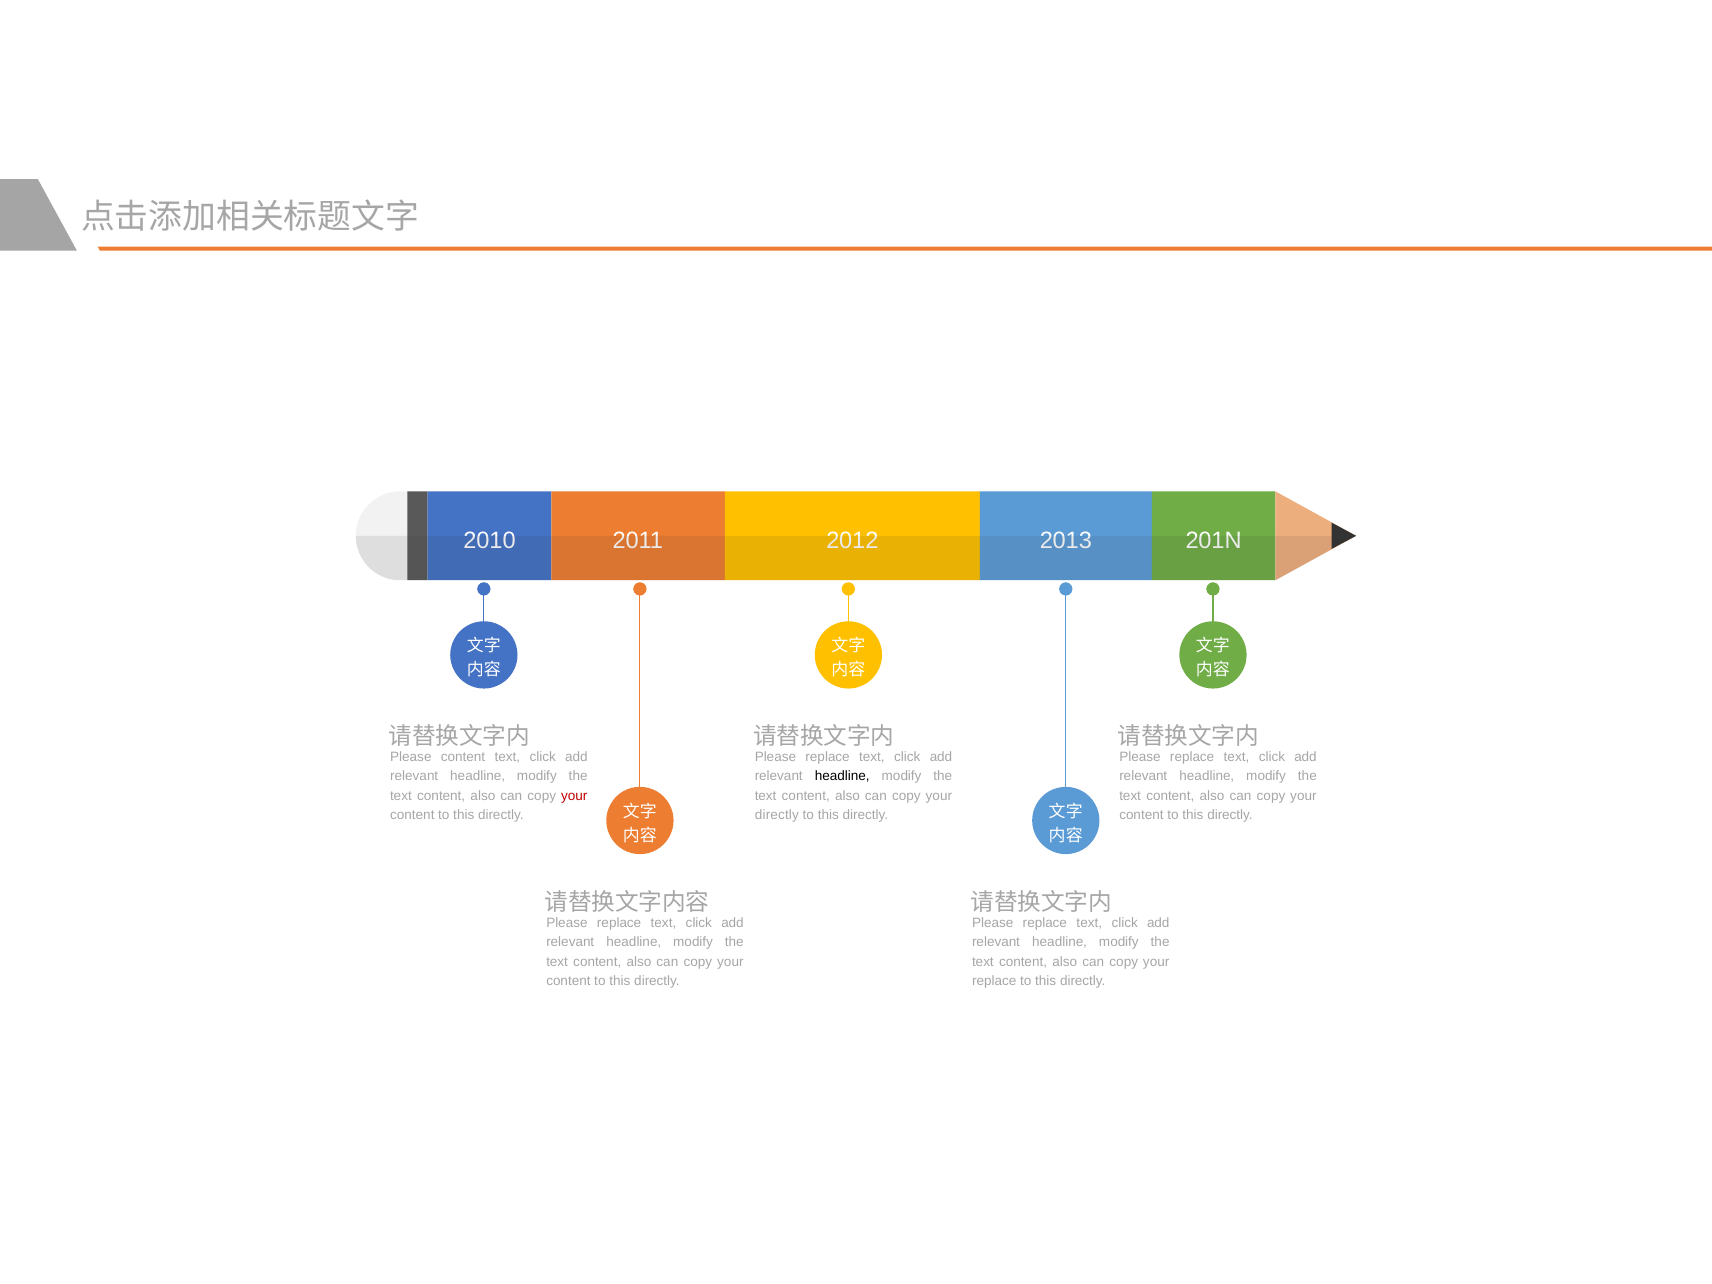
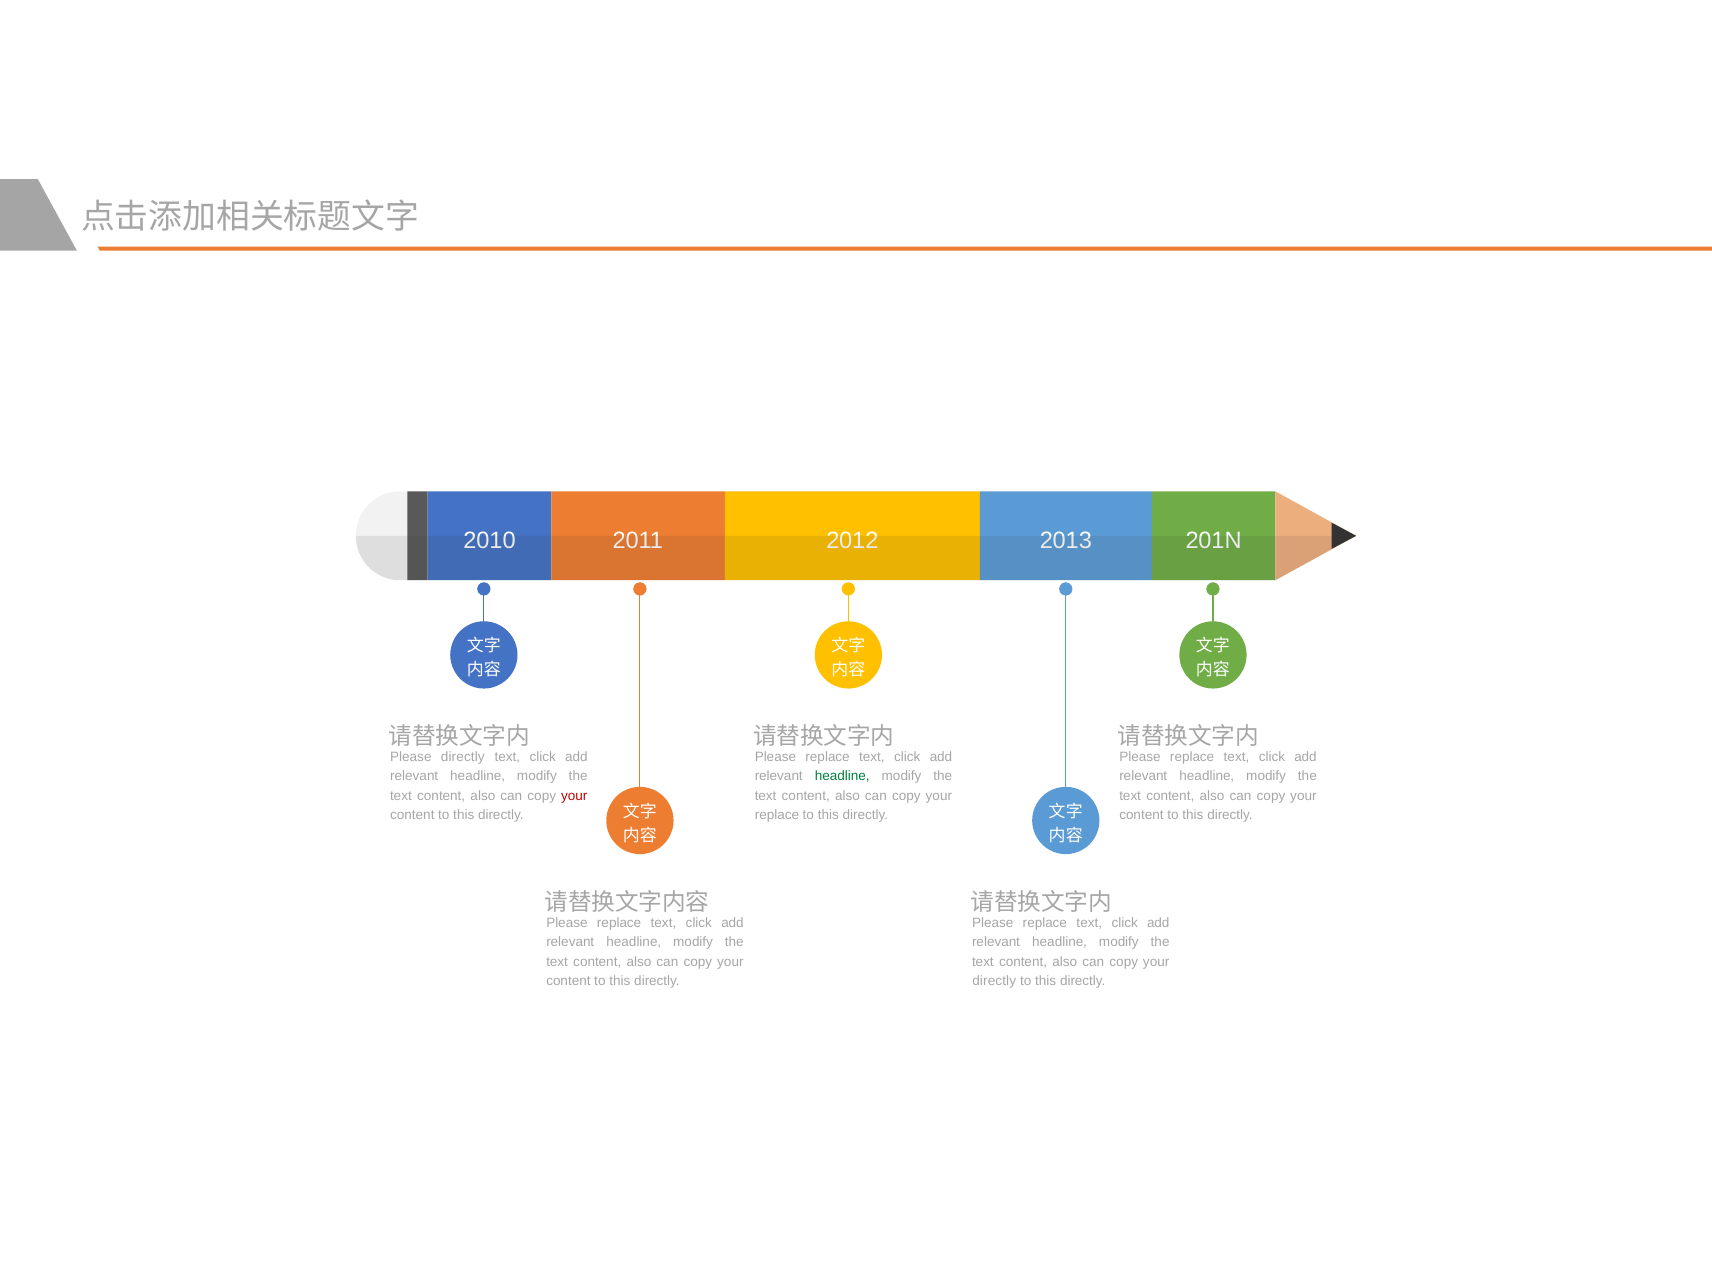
Please content: content -> directly
headline at (842, 776) colour: black -> green
directly at (777, 815): directly -> replace
replace at (994, 981): replace -> directly
